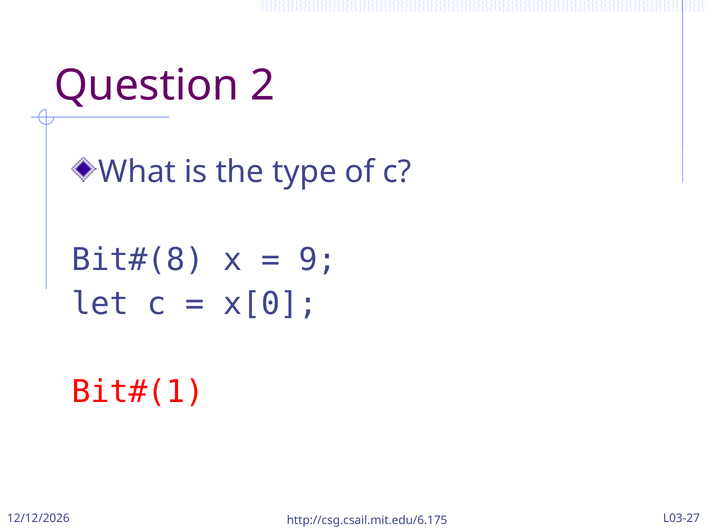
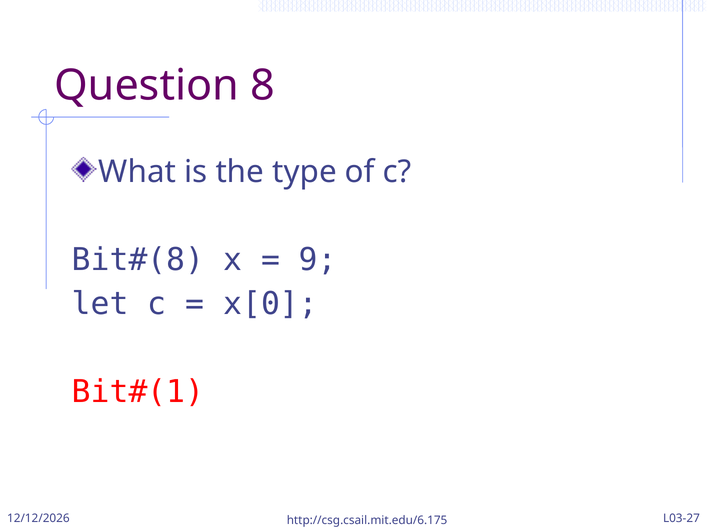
2: 2 -> 8
